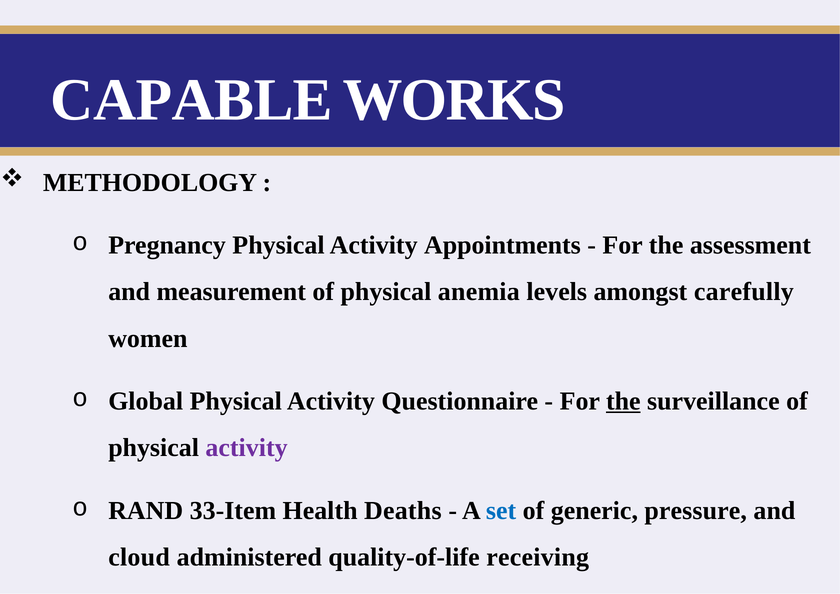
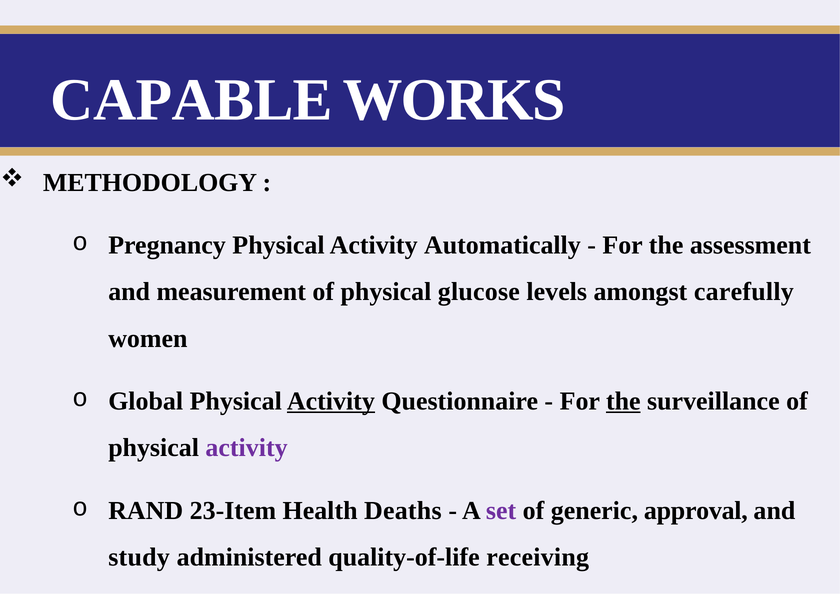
Appointments: Appointments -> Automatically
anemia: anemia -> glucose
Activity at (331, 401) underline: none -> present
33-Item: 33-Item -> 23-Item
set colour: blue -> purple
pressure: pressure -> approval
cloud: cloud -> study
